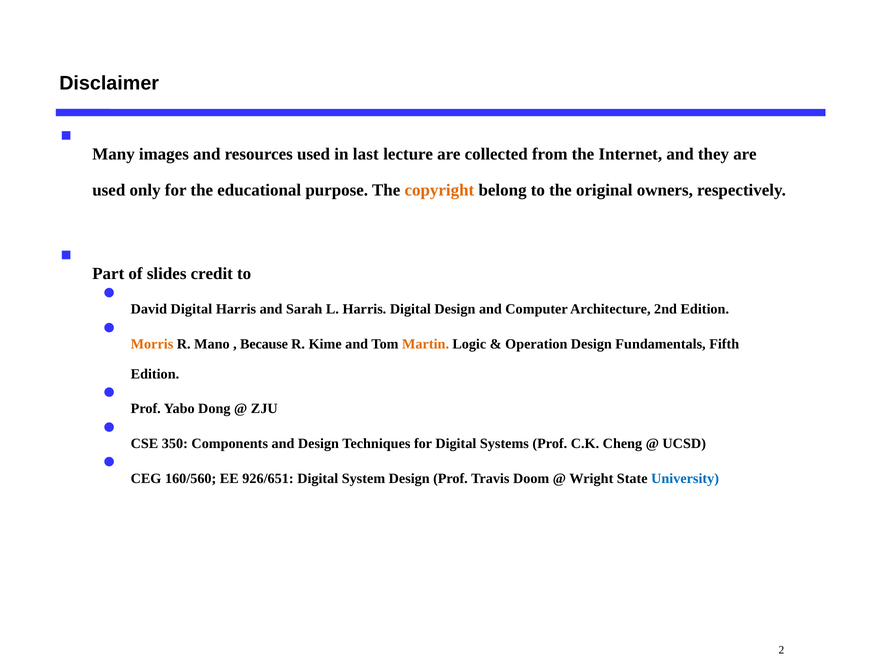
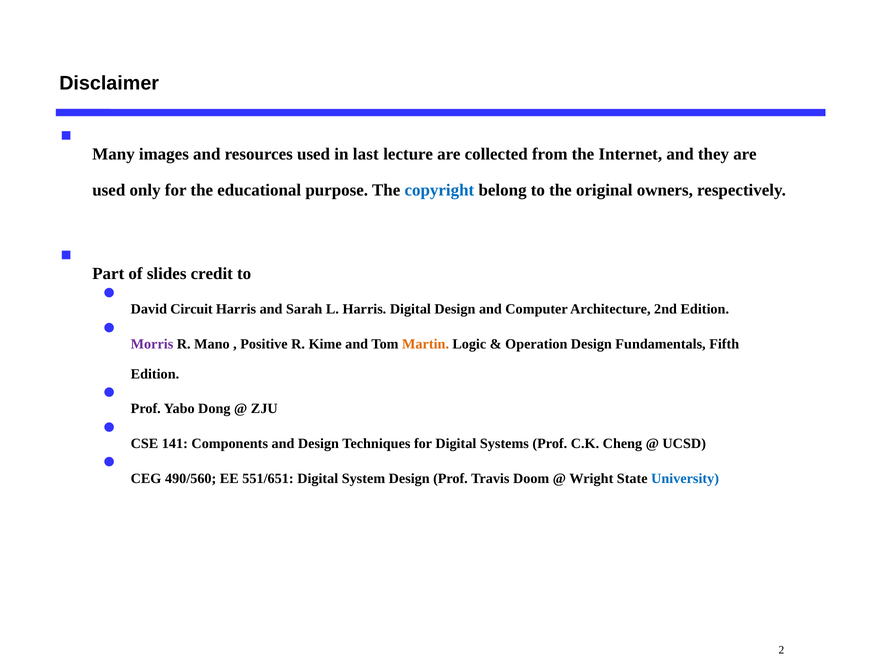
copyright colour: orange -> blue
David Digital: Digital -> Circuit
Morris colour: orange -> purple
Because: Because -> Positive
350: 350 -> 141
160/560: 160/560 -> 490/560
926/651: 926/651 -> 551/651
